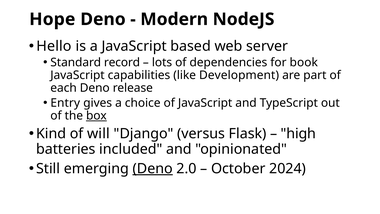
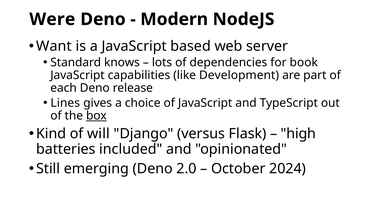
Hope: Hope -> Were
Hello: Hello -> Want
record: record -> knows
Entry: Entry -> Lines
Deno at (153, 168) underline: present -> none
